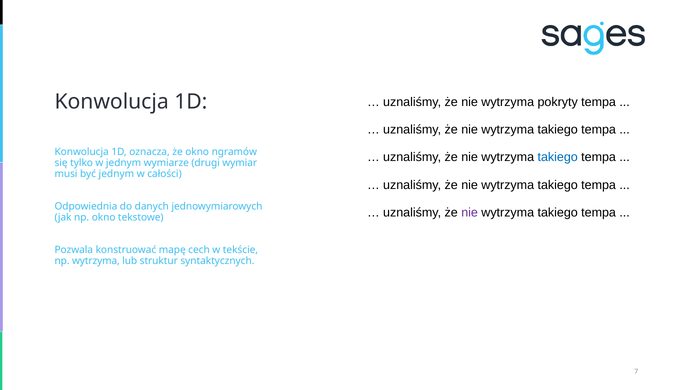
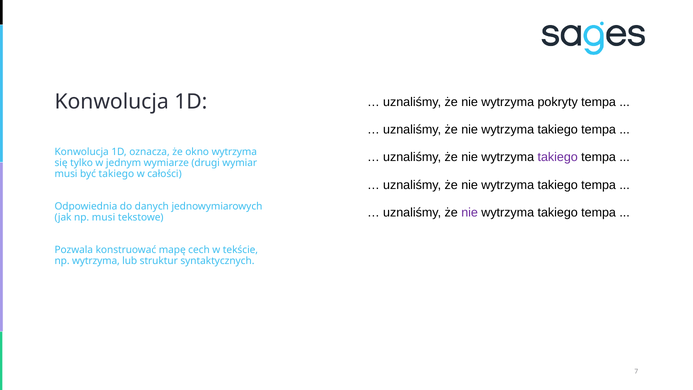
okno ngramów: ngramów -> wytrzyma
takiego at (558, 157) colour: blue -> purple
być jednym: jednym -> takiego
np okno: okno -> musi
